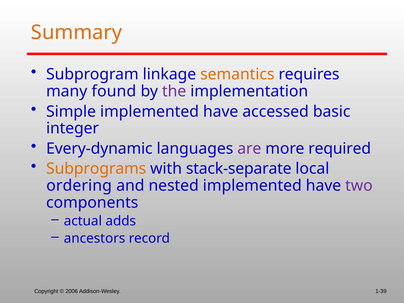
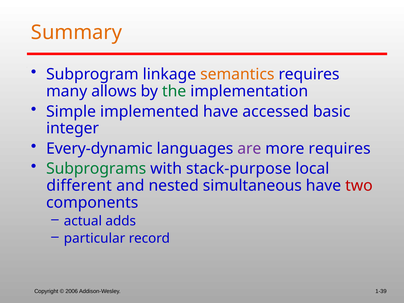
found: found -> allows
the colour: purple -> green
more required: required -> requires
Subprograms colour: orange -> green
stack-separate: stack-separate -> stack-purpose
ordering: ordering -> different
nested implemented: implemented -> simultaneous
two colour: purple -> red
ancestors: ancestors -> particular
